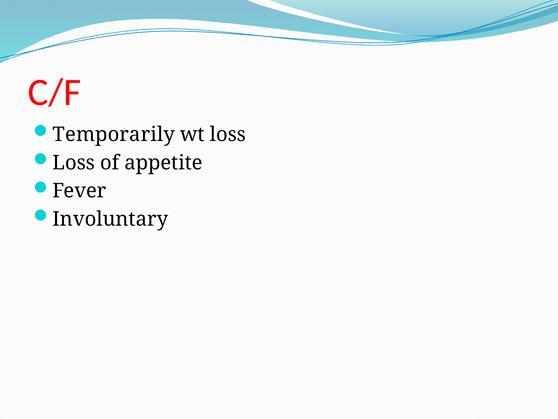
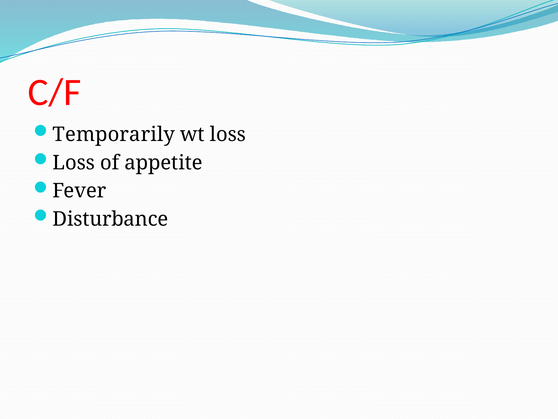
Involuntary: Involuntary -> Disturbance
